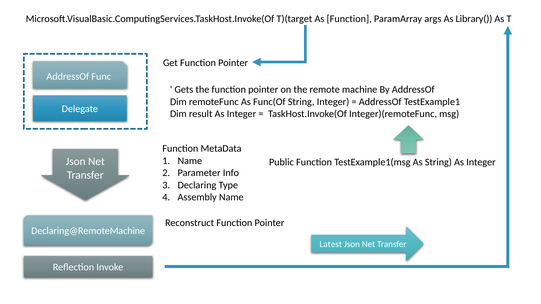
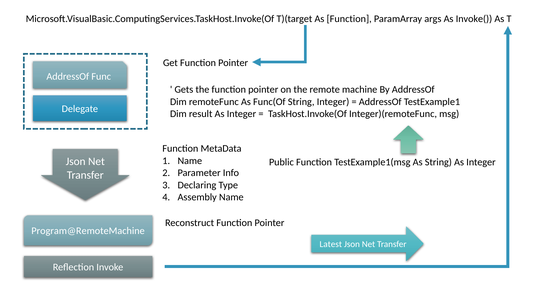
Library(: Library( -> Invoke(
Declaring@RemoteMachine: Declaring@RemoteMachine -> Program@RemoteMachine
